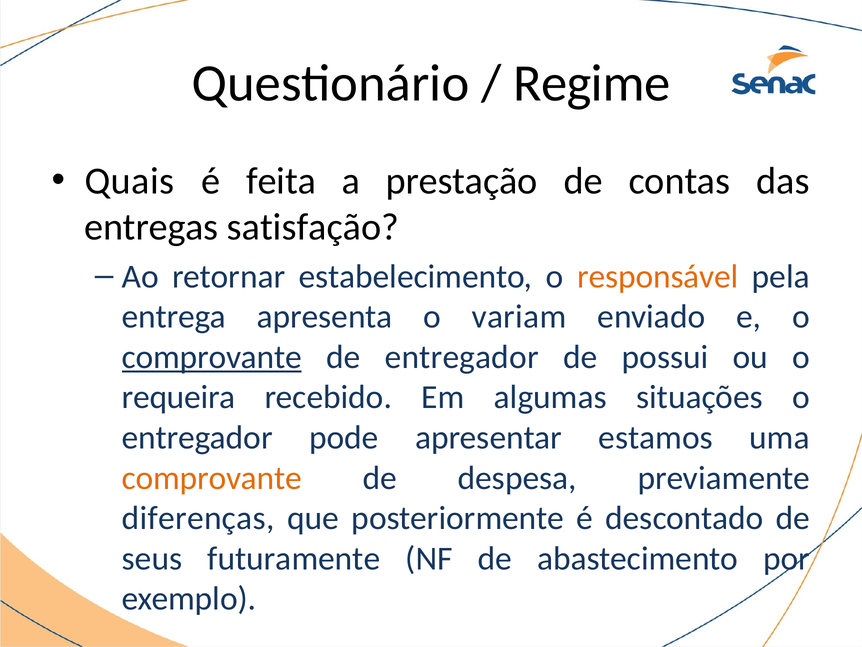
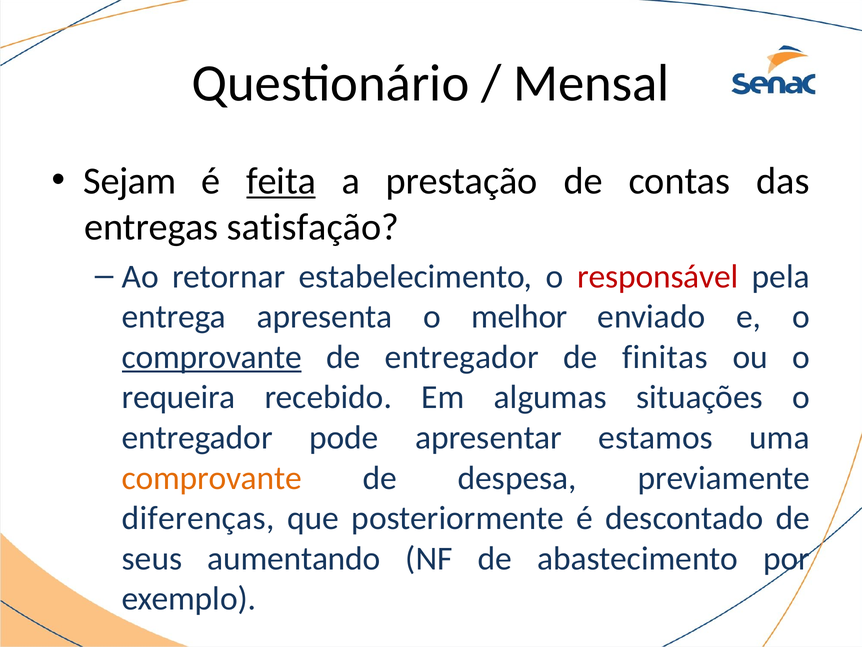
Regime: Regime -> Mensal
Quais: Quais -> Sejam
feita underline: none -> present
responsável colour: orange -> red
variam: variam -> melhor
possui: possui -> finitas
futuramente: futuramente -> aumentando
